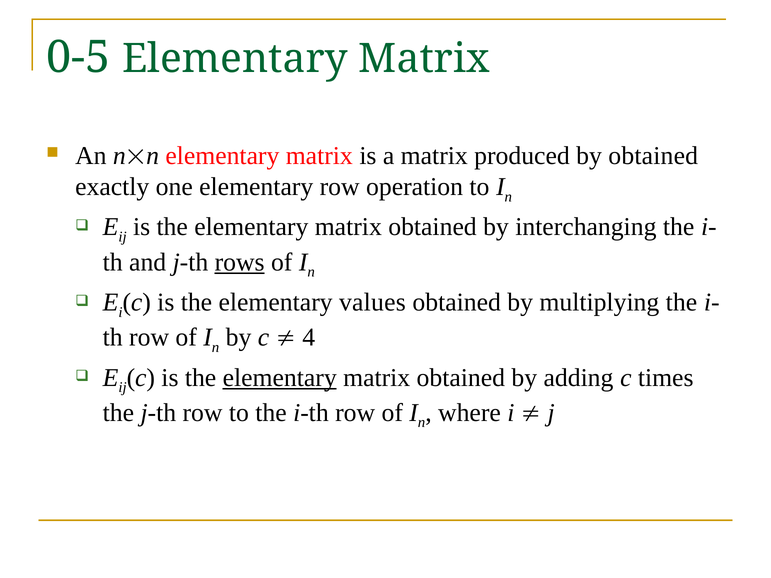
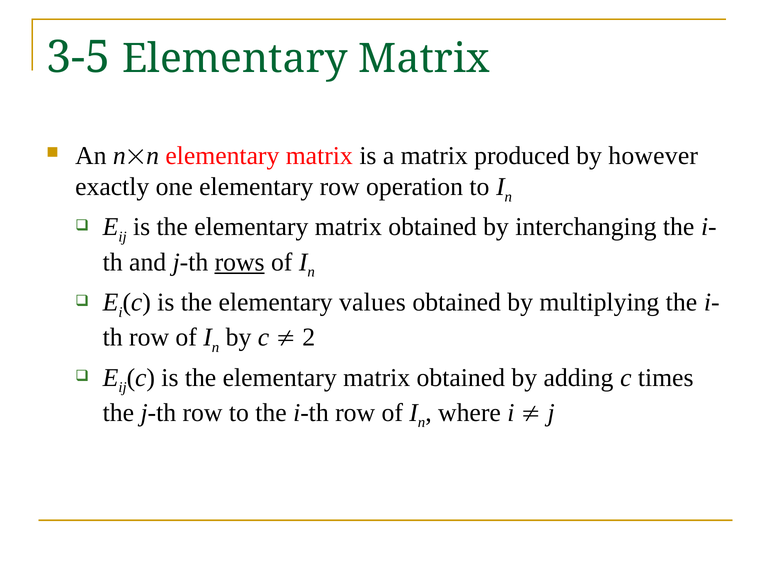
0-5: 0-5 -> 3-5
by obtained: obtained -> however
4: 4 -> 2
elementary at (280, 378) underline: present -> none
